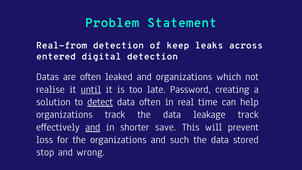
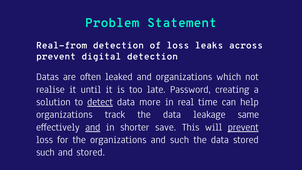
of keep: keep -> loss
entered at (56, 56): entered -> prevent
until underline: present -> none
data often: often -> more
leakage track: track -> same
prevent at (243, 127) underline: none -> present
stop at (45, 152): stop -> such
and wrong: wrong -> stored
